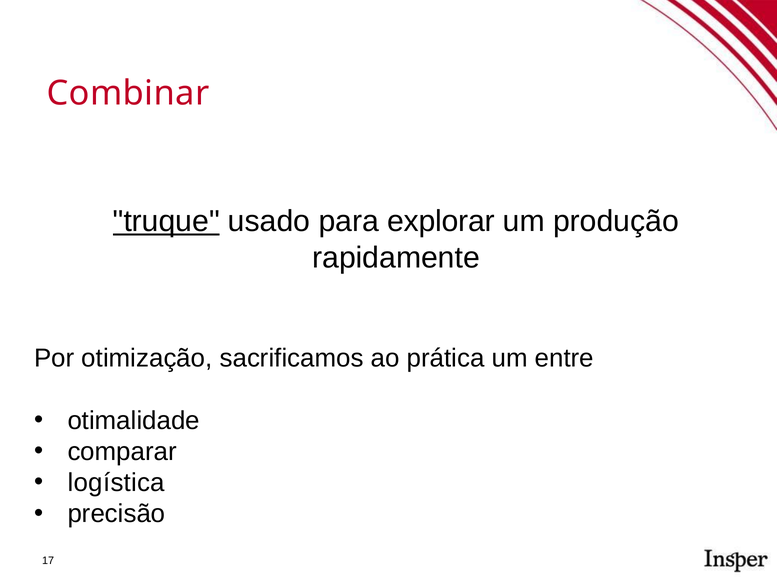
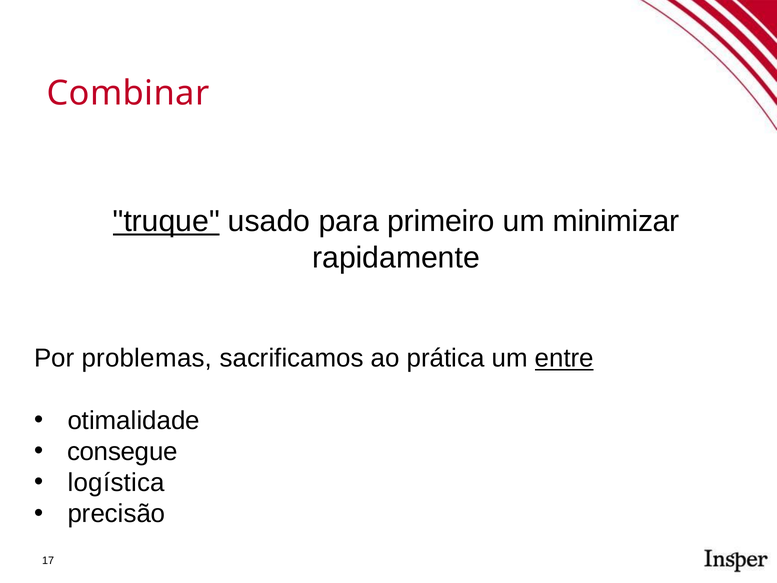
explorar: explorar -> primeiro
produção: produção -> minimizar
otimização: otimização -> problemas
entre underline: none -> present
comparar: comparar -> consegue
